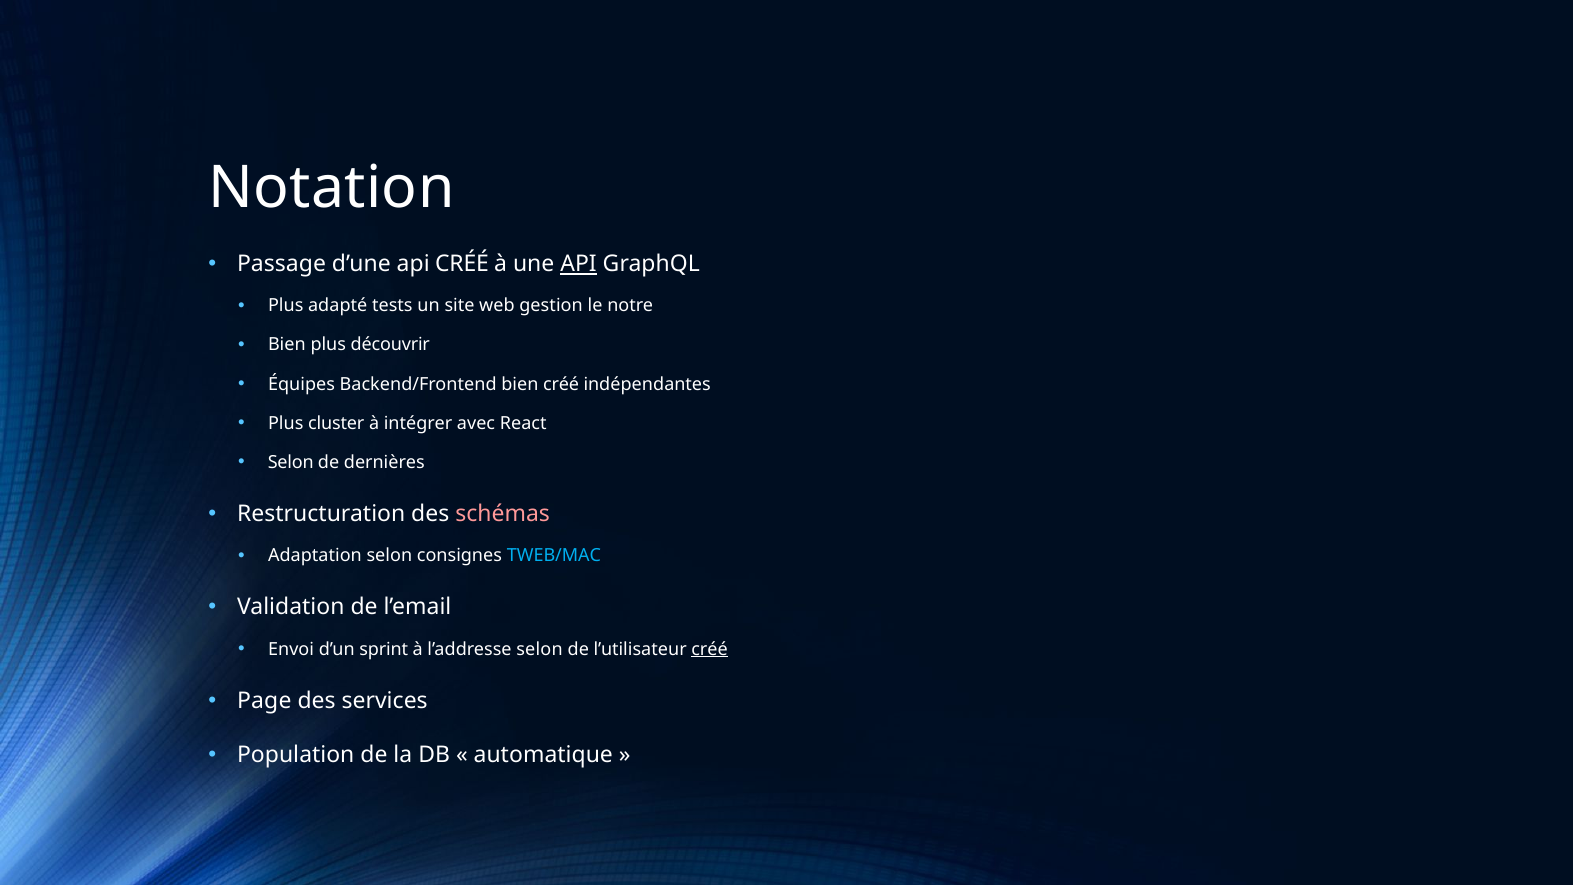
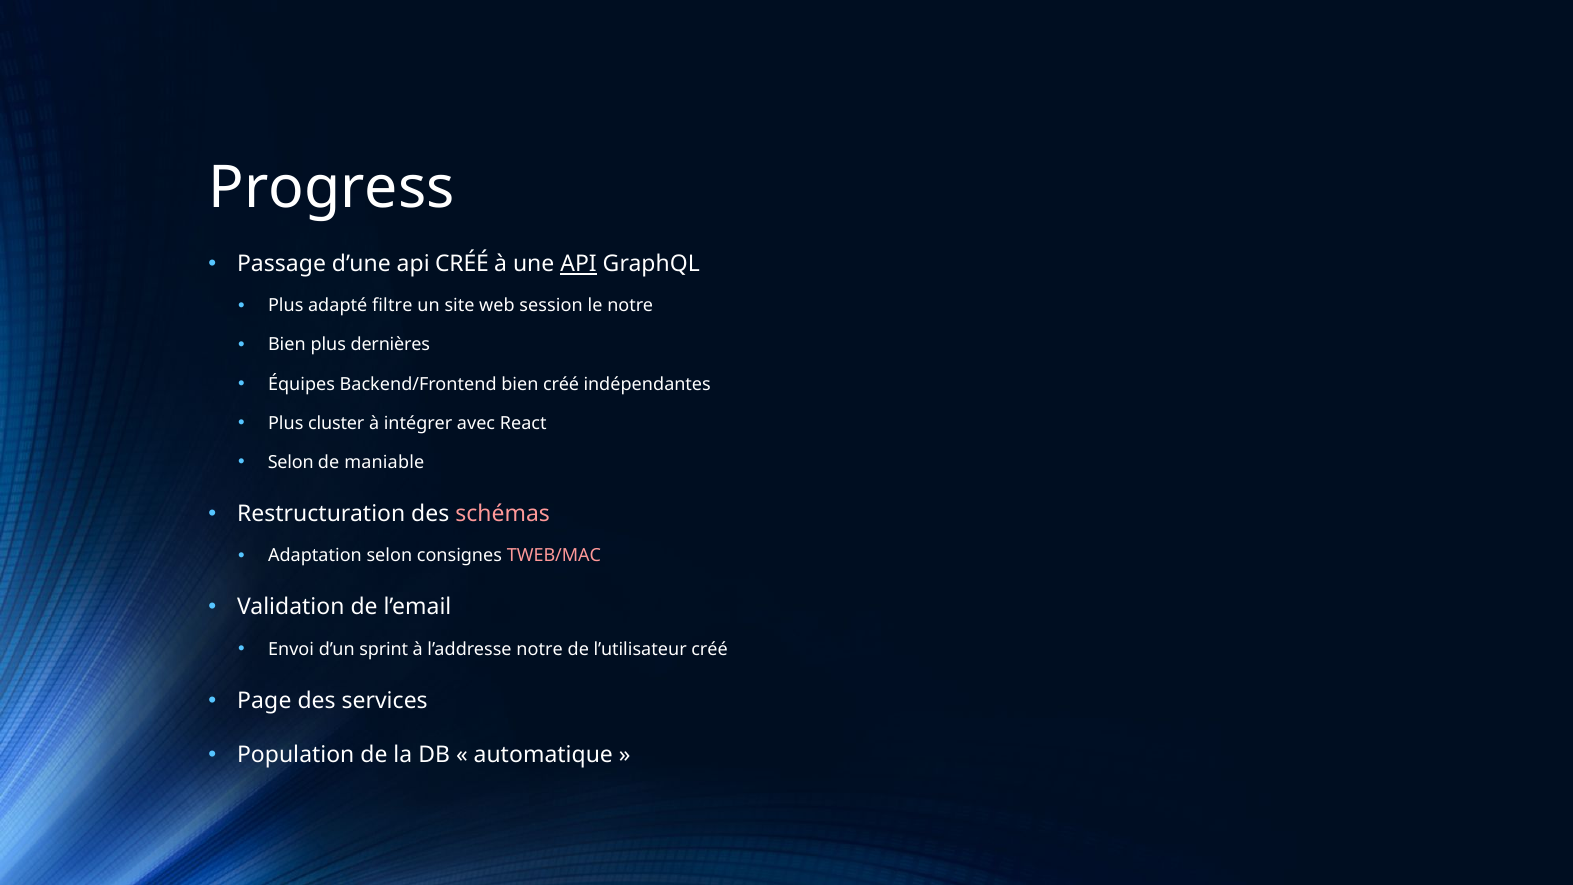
Notation: Notation -> Progress
tests: tests -> filtre
gestion: gestion -> session
découvrir: découvrir -> dernières
dernières: dernières -> maniable
TWEB/MAC colour: light blue -> pink
l’addresse selon: selon -> notre
créé at (710, 649) underline: present -> none
